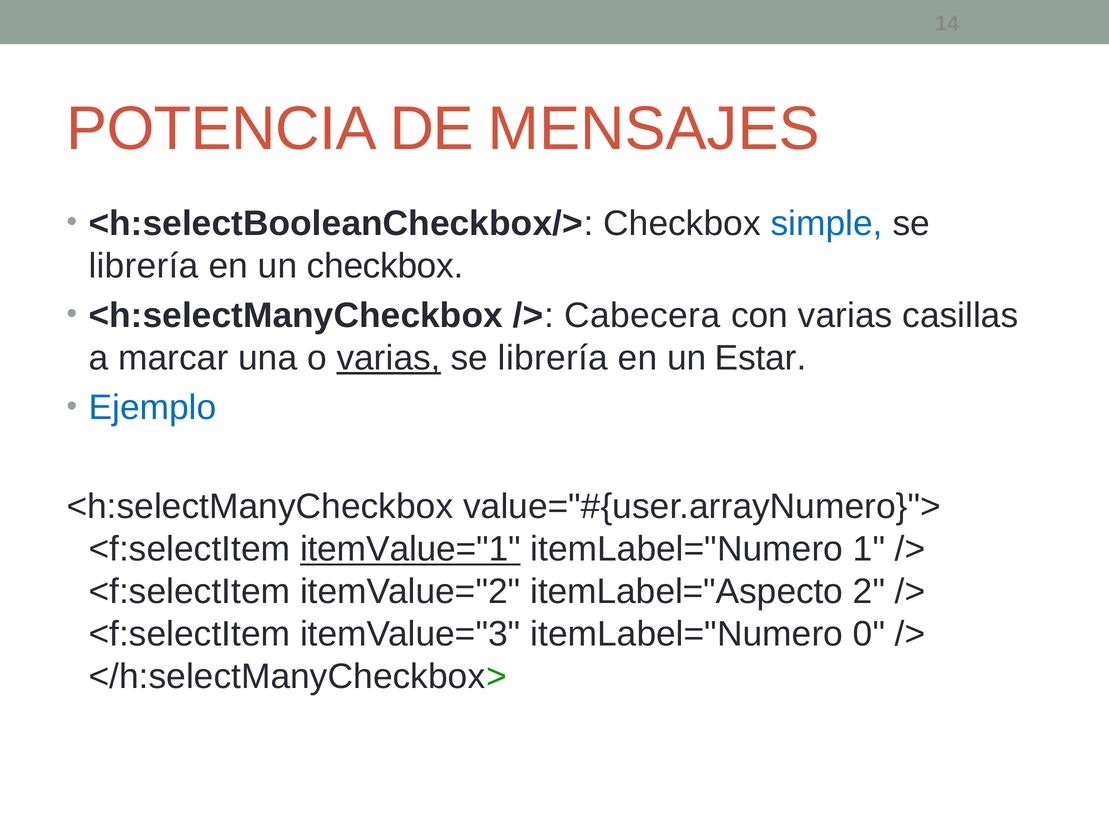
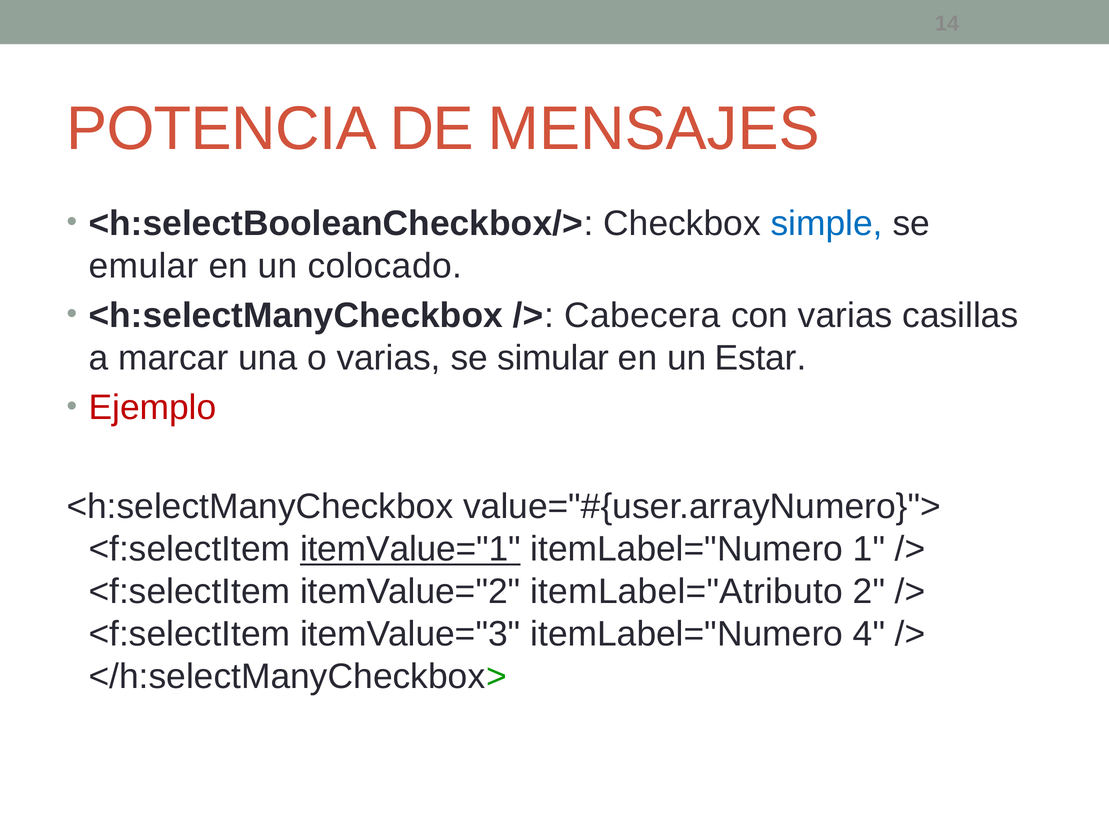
librería at (144, 266): librería -> emular
un checkbox: checkbox -> colocado
varias at (389, 358) underline: present -> none
librería at (553, 358): librería -> simular
Ejemplo colour: blue -> red
itemLabel="Aspecto: itemLabel="Aspecto -> itemLabel="Atributo
0: 0 -> 4
